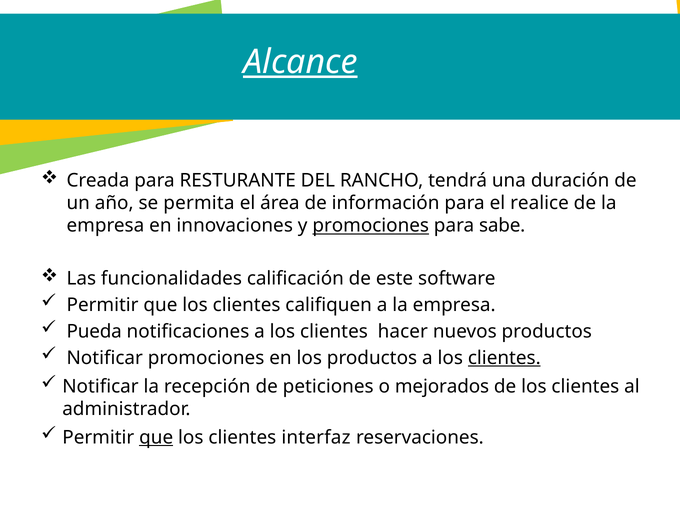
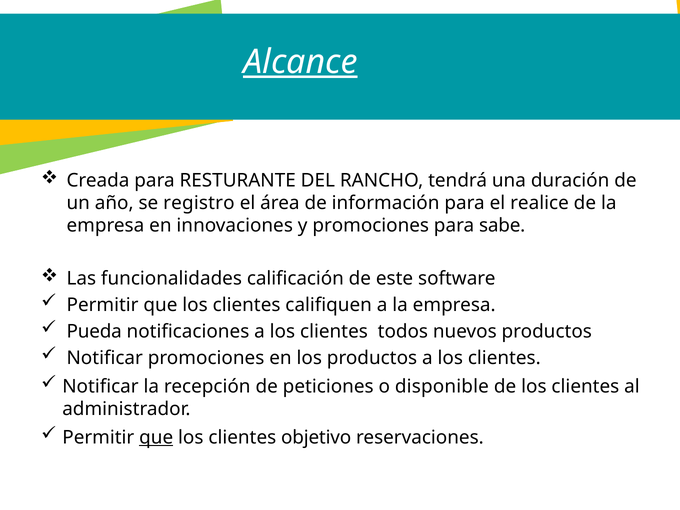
permita: permita -> registro
promociones at (371, 226) underline: present -> none
hacer: hacer -> todos
clientes at (504, 358) underline: present -> none
mejorados: mejorados -> disponible
interfaz: interfaz -> objetivo
